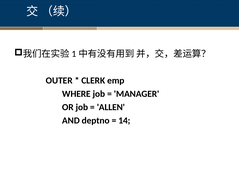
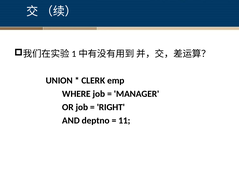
OUTER: OUTER -> UNION
ALLEN: ALLEN -> RIGHT
14: 14 -> 11
